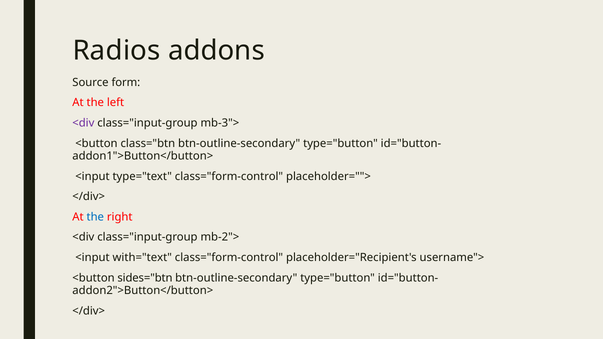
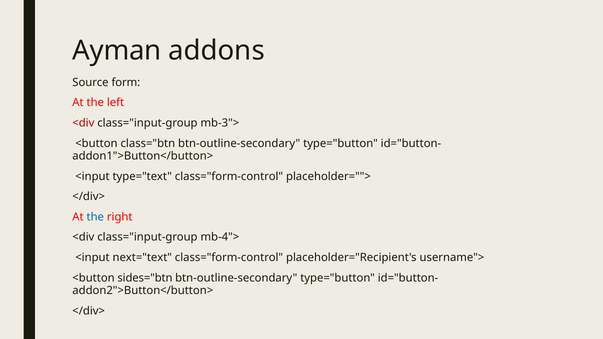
Radios: Radios -> Ayman
<div at (83, 123) colour: purple -> red
mb-2">: mb-2"> -> mb-4">
with="text: with="text -> next="text
